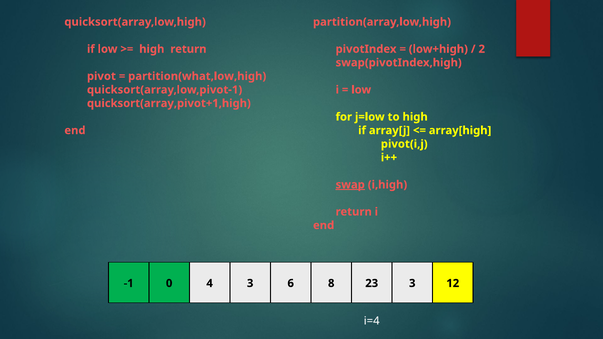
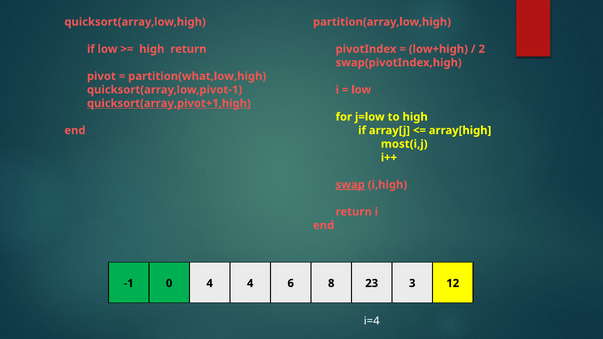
quicksort(array,pivot+1,high underline: none -> present
pivot(i,j: pivot(i,j -> most(i,j
4 3: 3 -> 4
